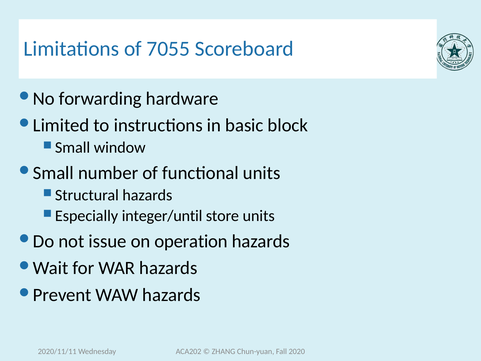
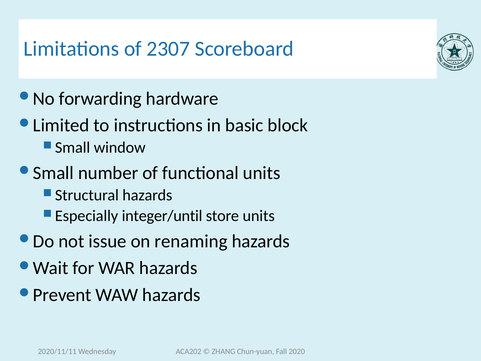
7055: 7055 -> 2307
operation: operation -> renaming
